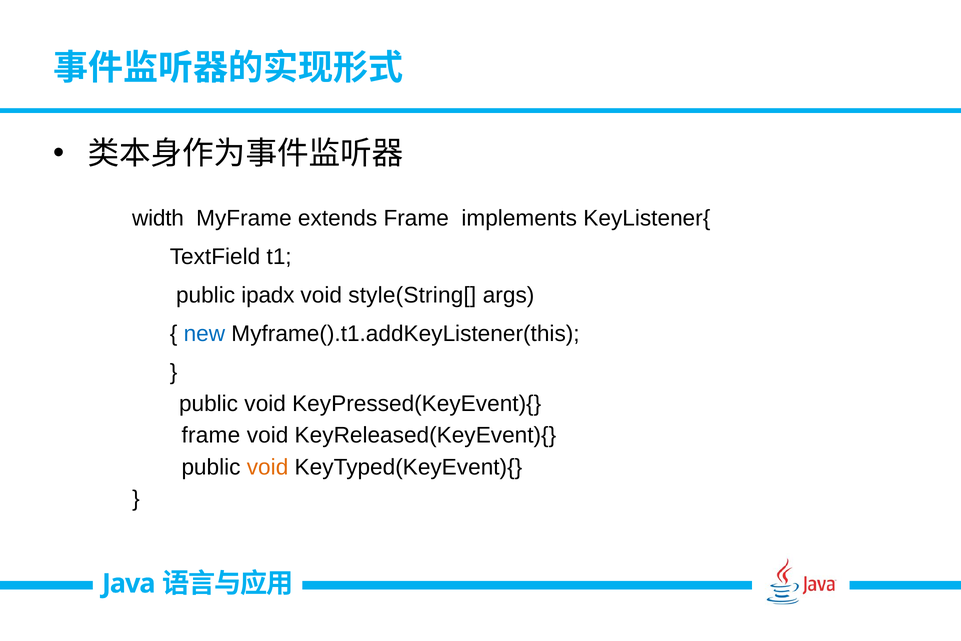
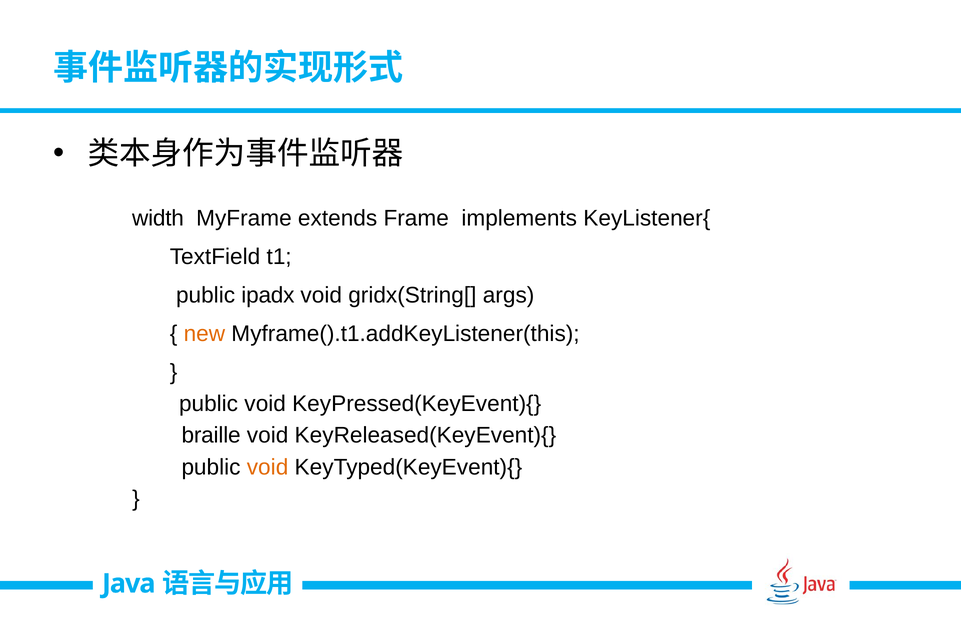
style(String[: style(String[ -> gridx(String[
new colour: blue -> orange
frame at (211, 435): frame -> braille
